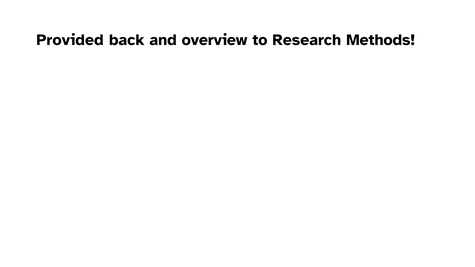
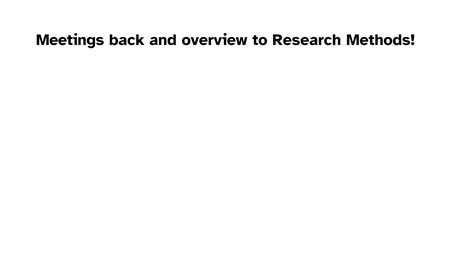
Provided: Provided -> Meetings
